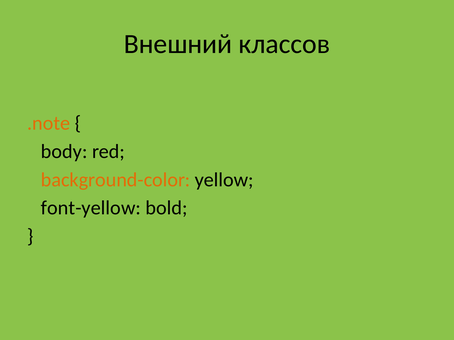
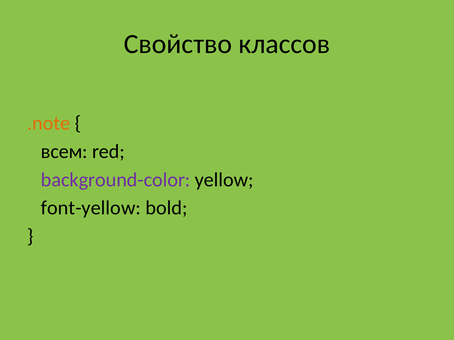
Внешний: Внешний -> Свойство
body: body -> всем
background-color colour: orange -> purple
